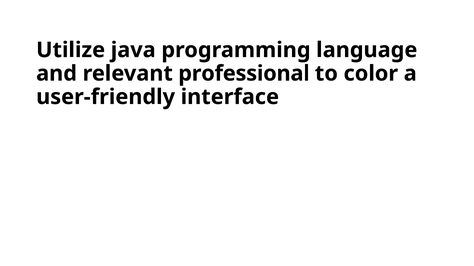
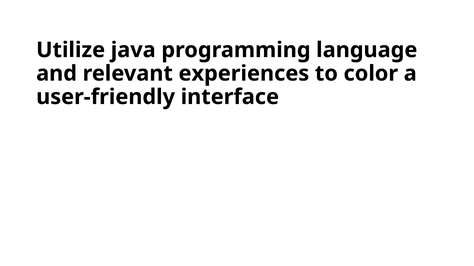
professional: professional -> experiences
